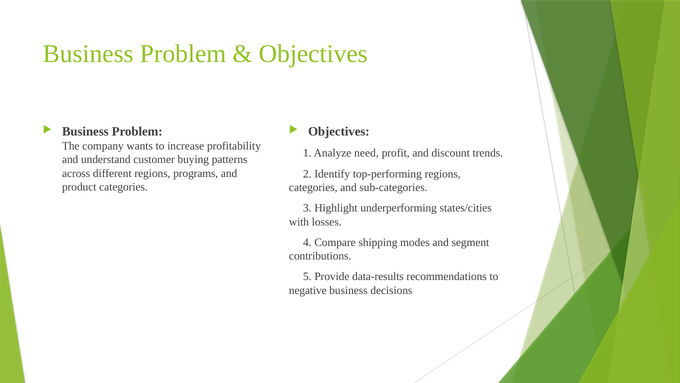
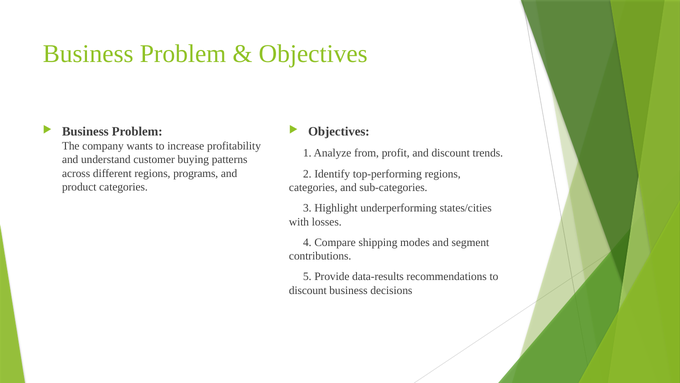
need: need -> from
negative at (308, 290): negative -> discount
